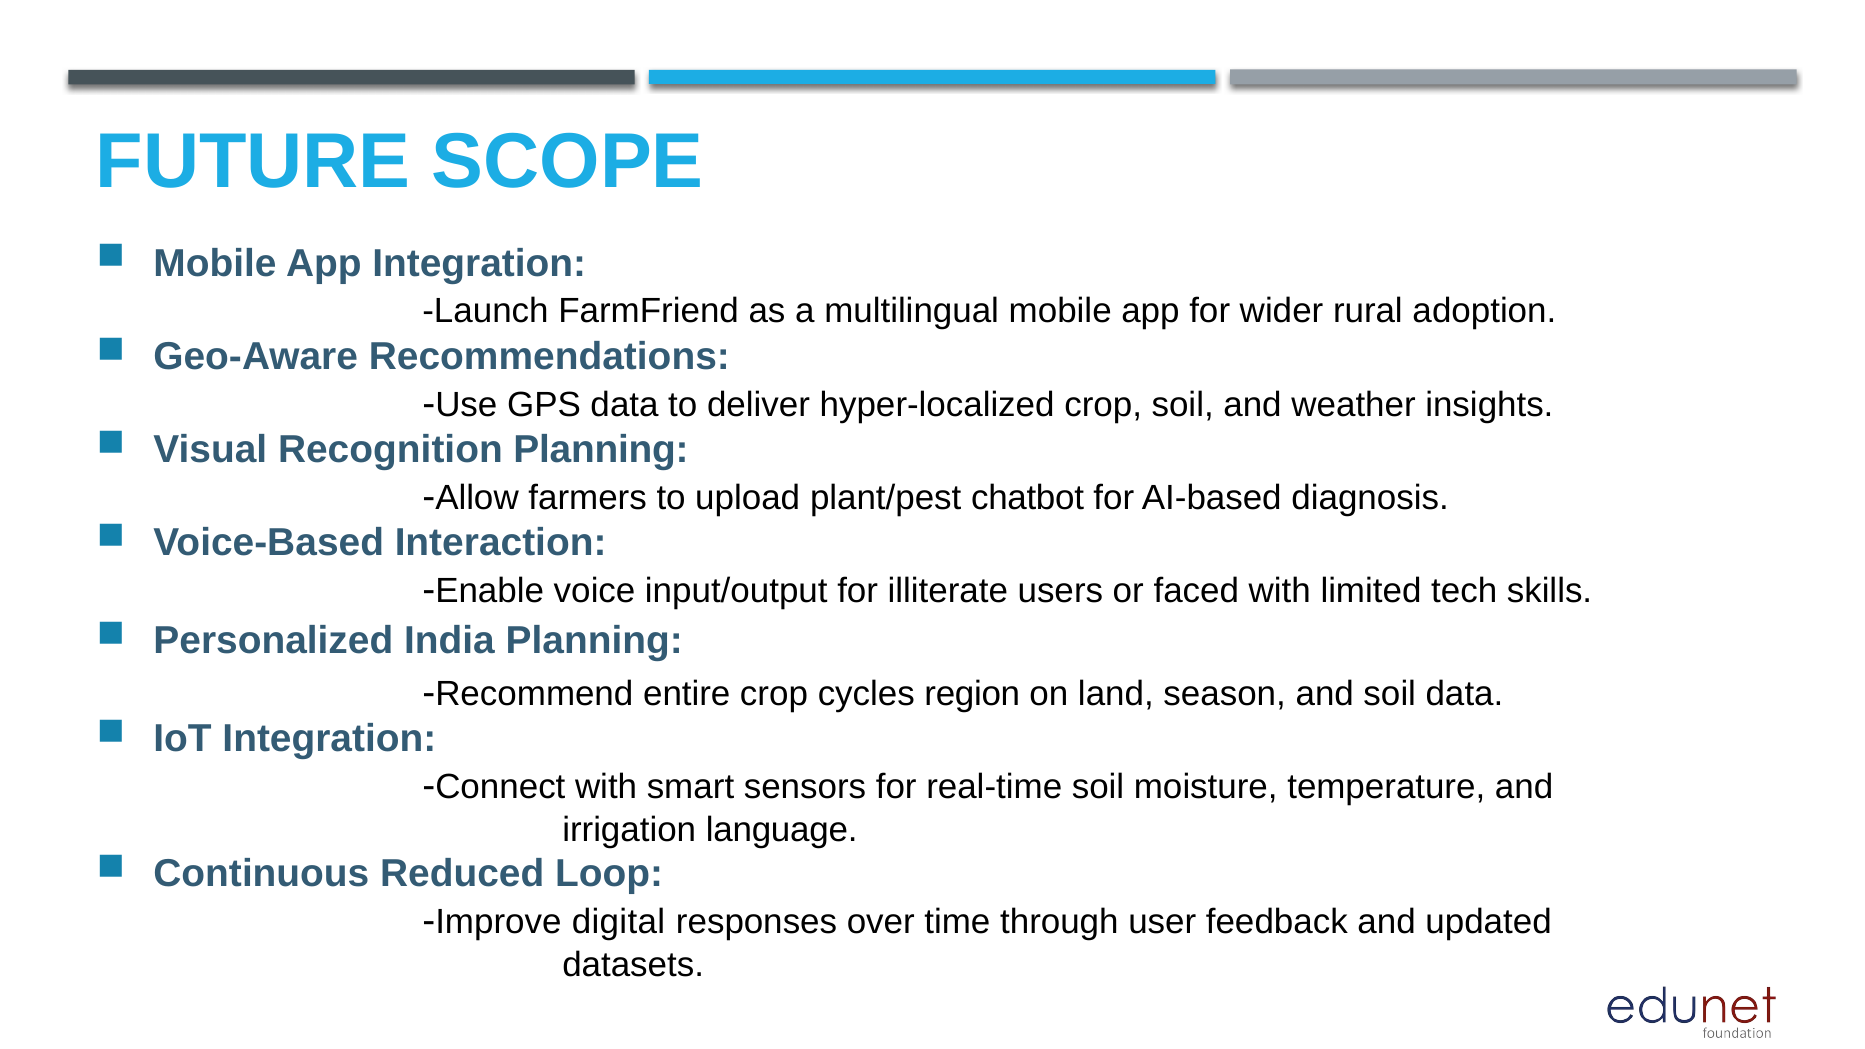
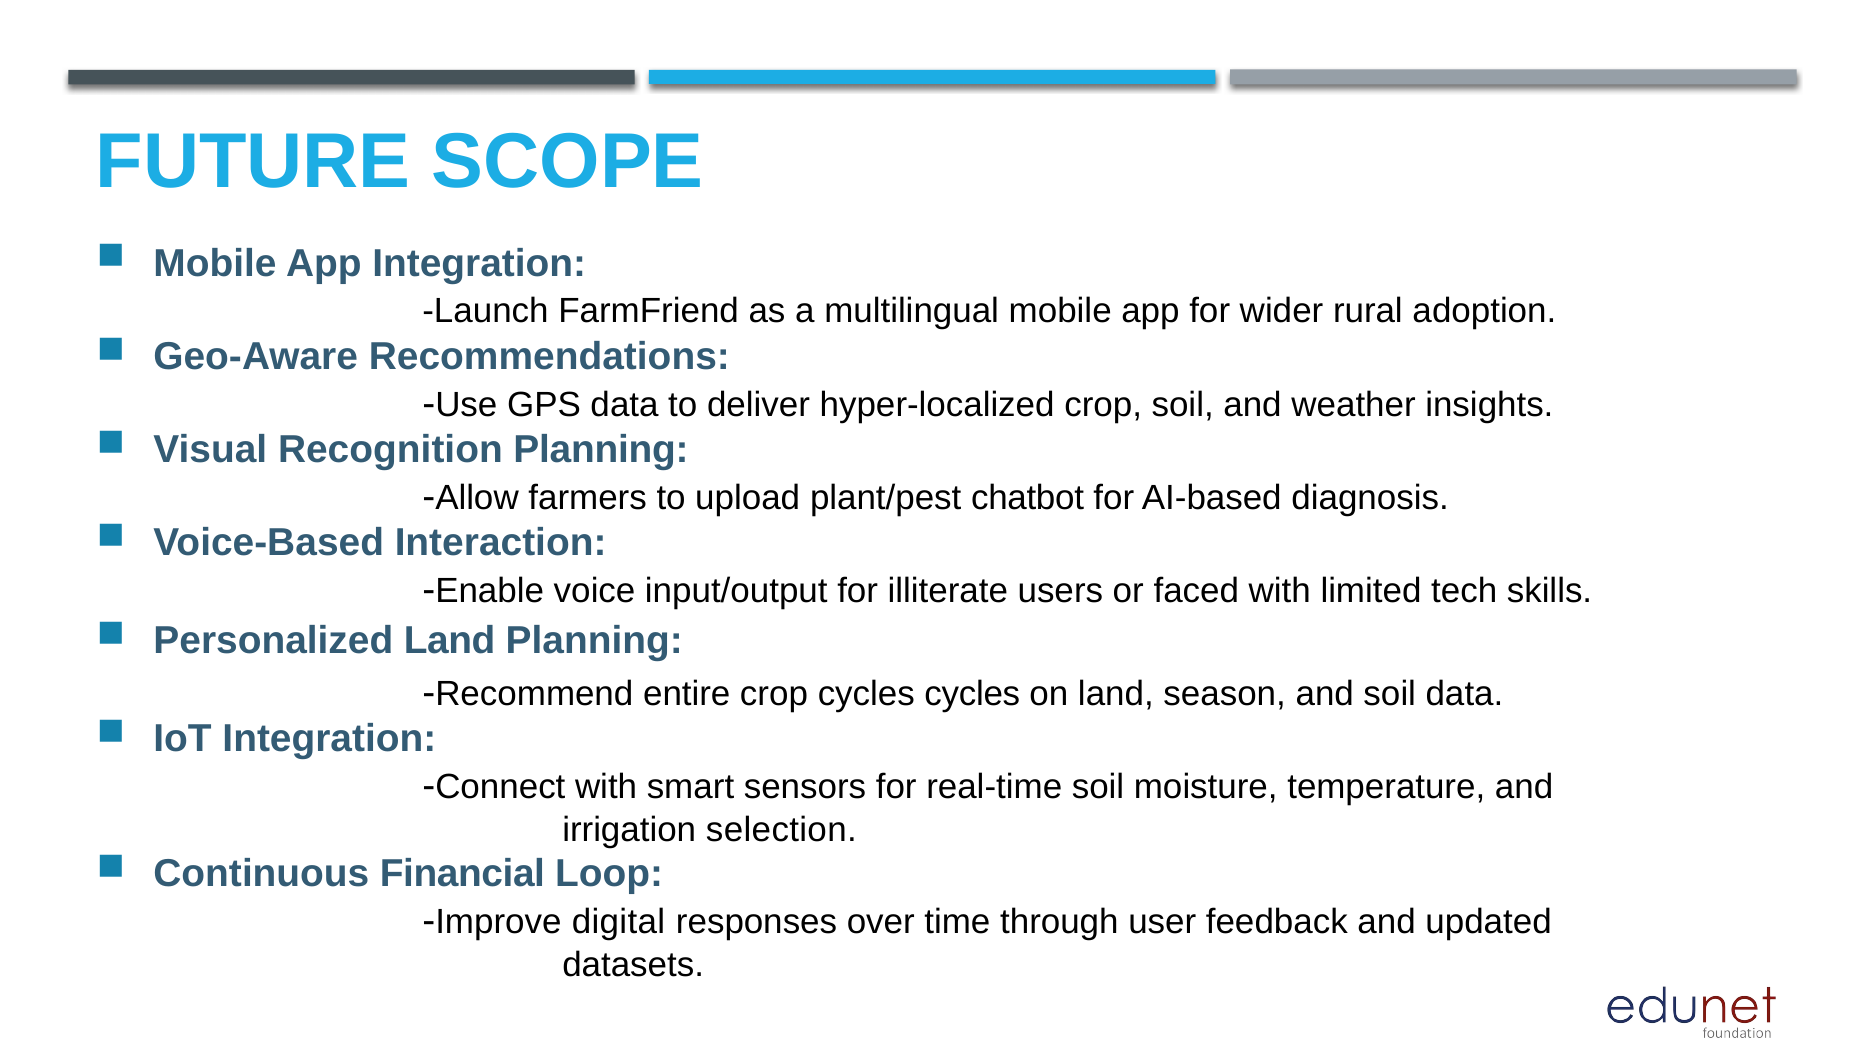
Personalized India: India -> Land
cycles region: region -> cycles
language: language -> selection
Reduced: Reduced -> Financial
